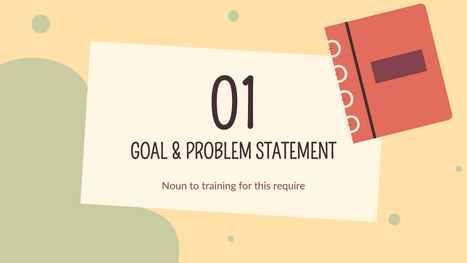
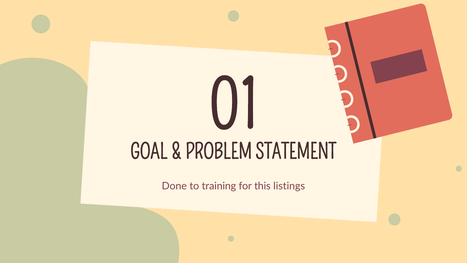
Noun: Noun -> Done
require: require -> listings
